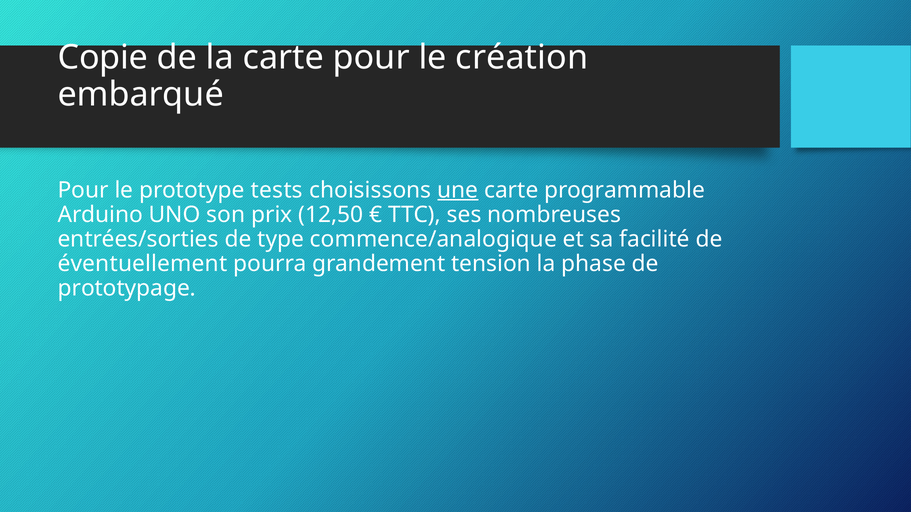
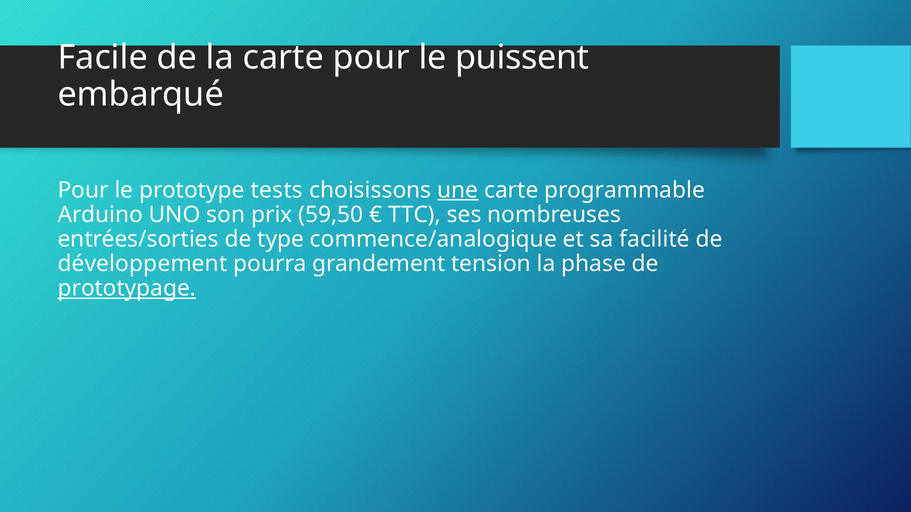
Copie: Copie -> Facile
création: création -> puissent
12,50: 12,50 -> 59,50
éventuellement: éventuellement -> développement
prototypage underline: none -> present
